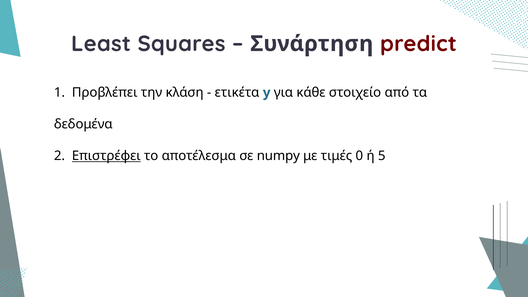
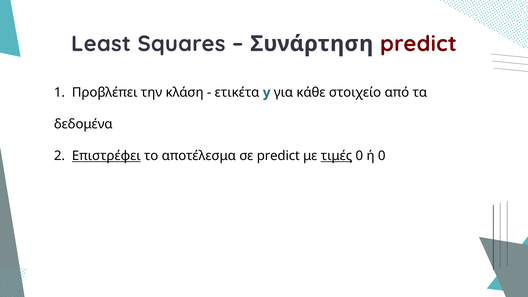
σε numpy: numpy -> predict
τιμές underline: none -> present
ή 5: 5 -> 0
